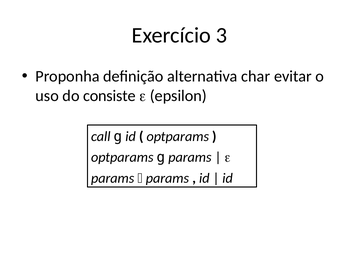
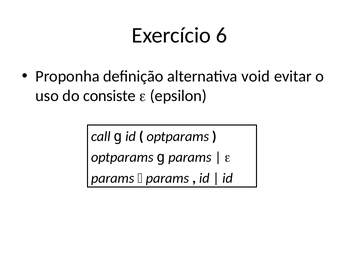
3: 3 -> 6
char: char -> void
